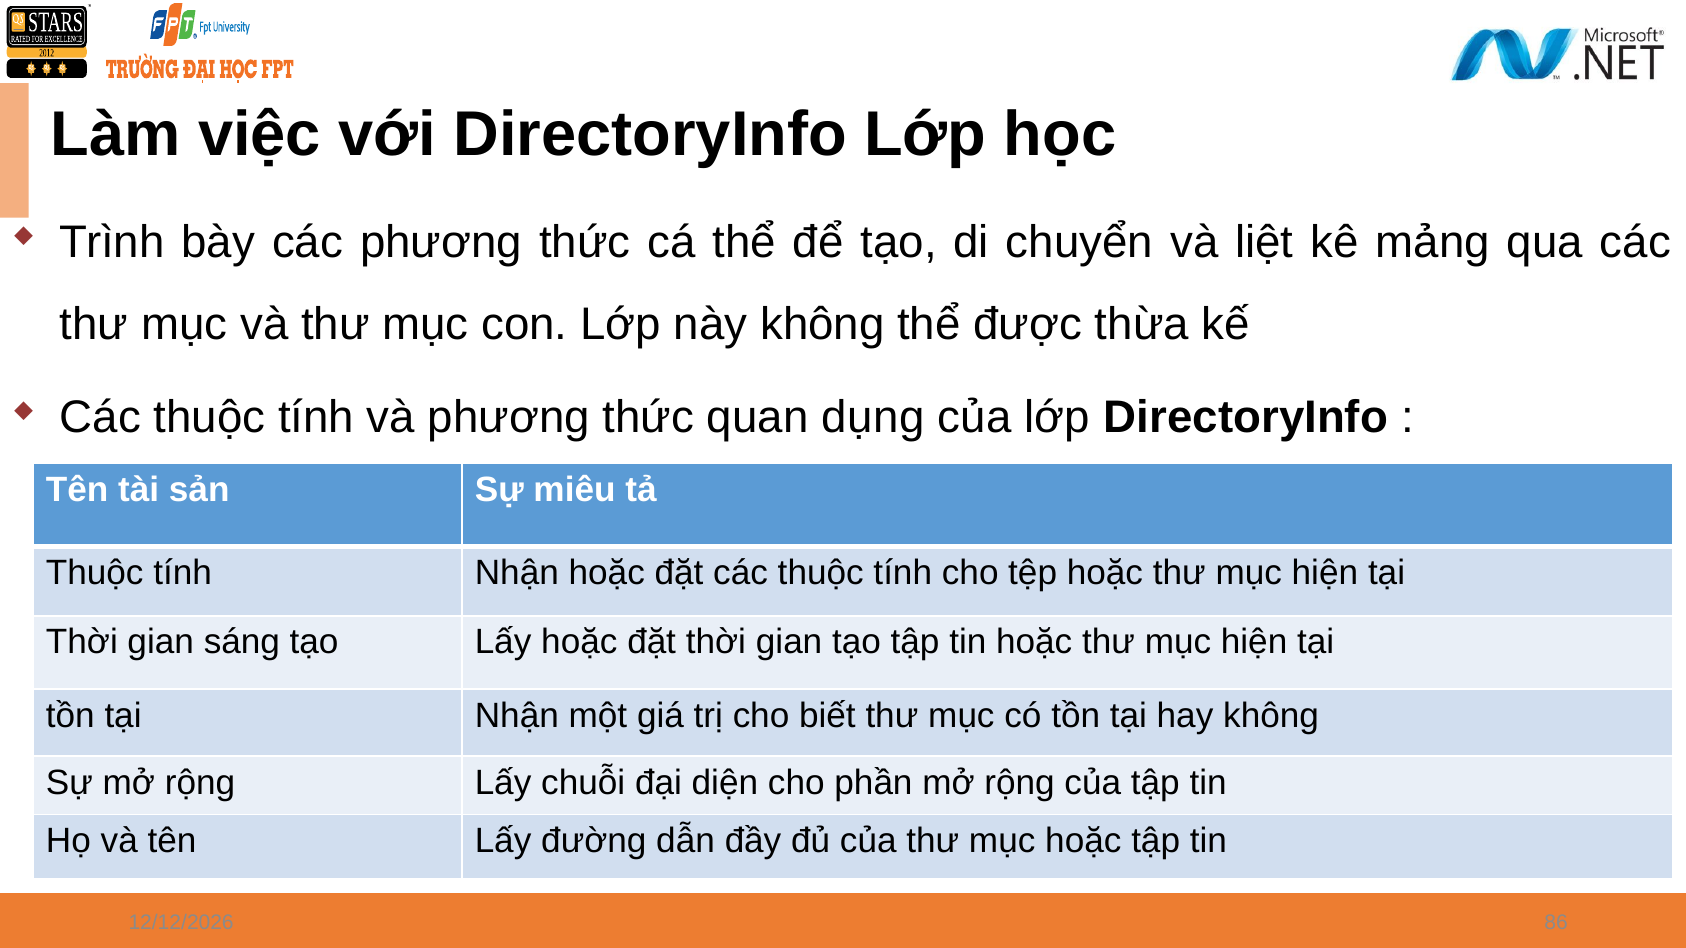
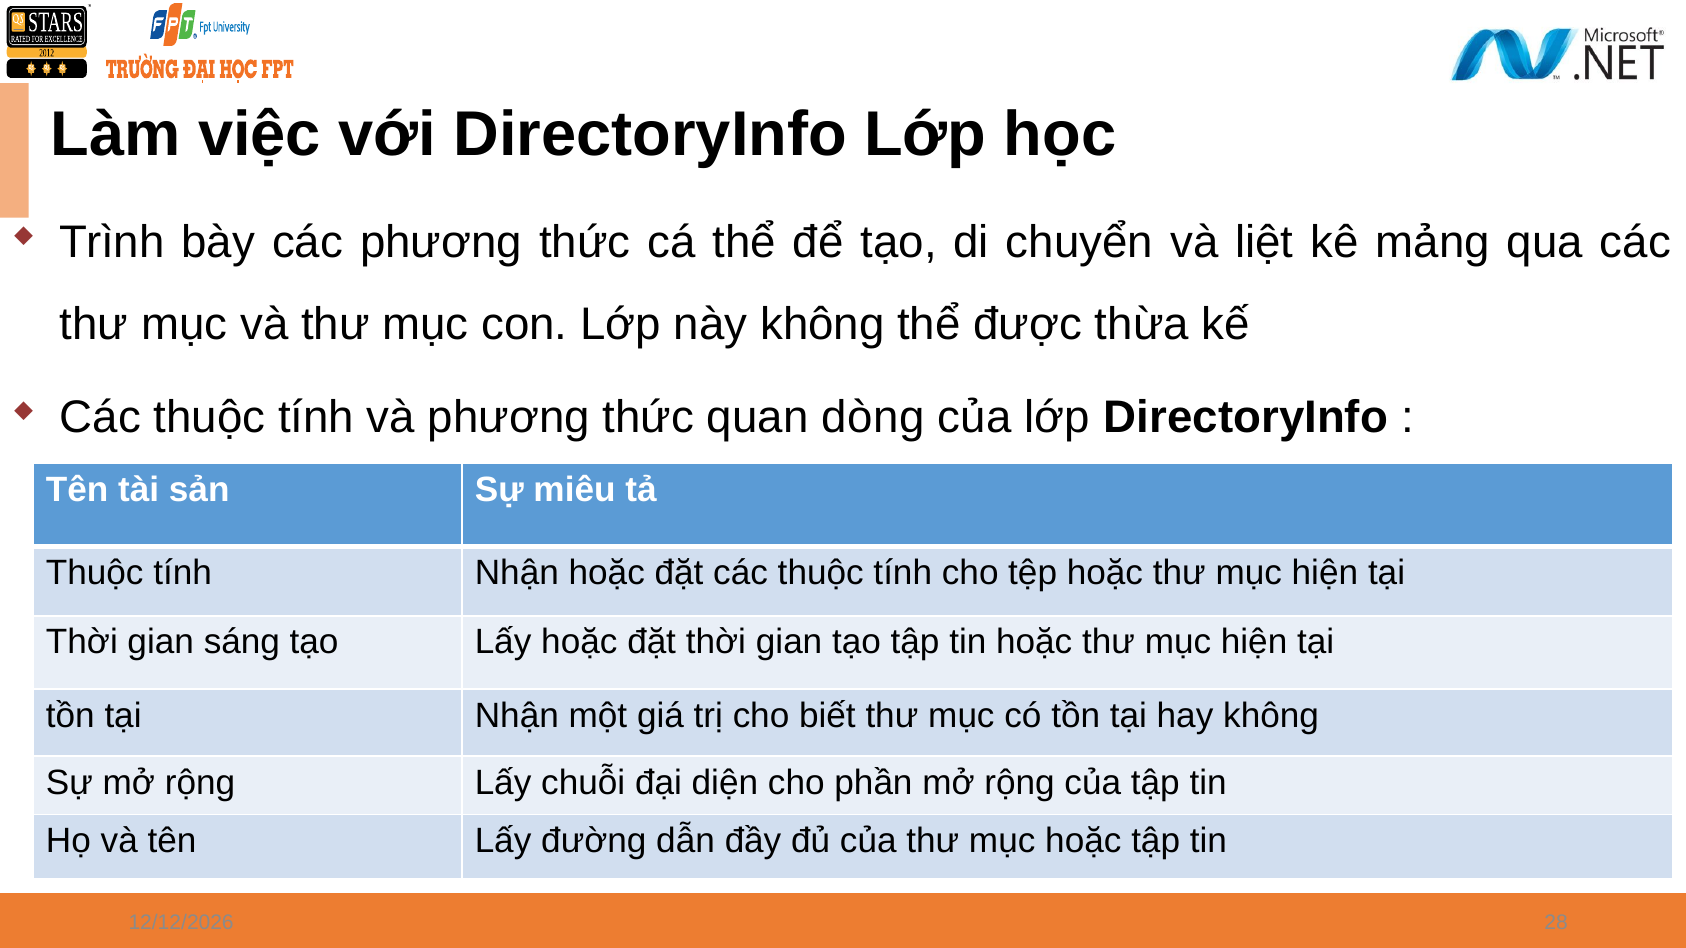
dụng: dụng -> dòng
86: 86 -> 28
